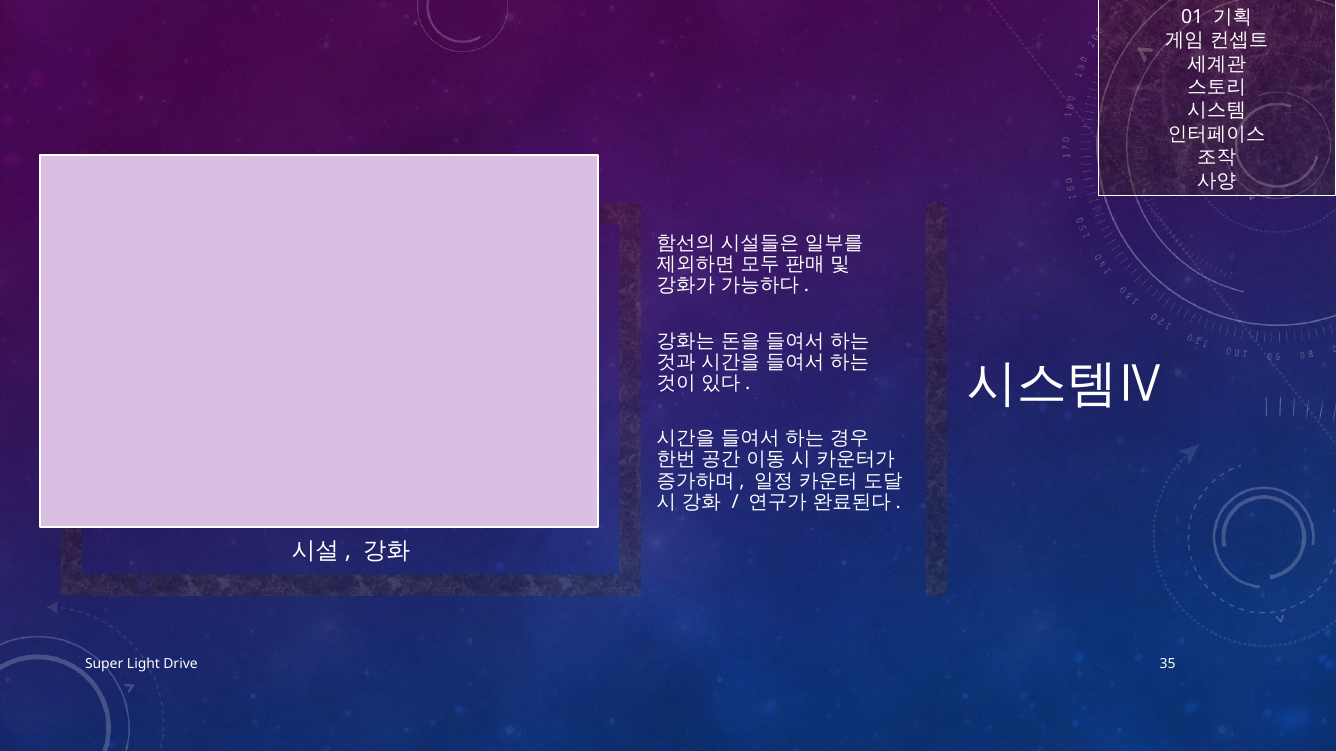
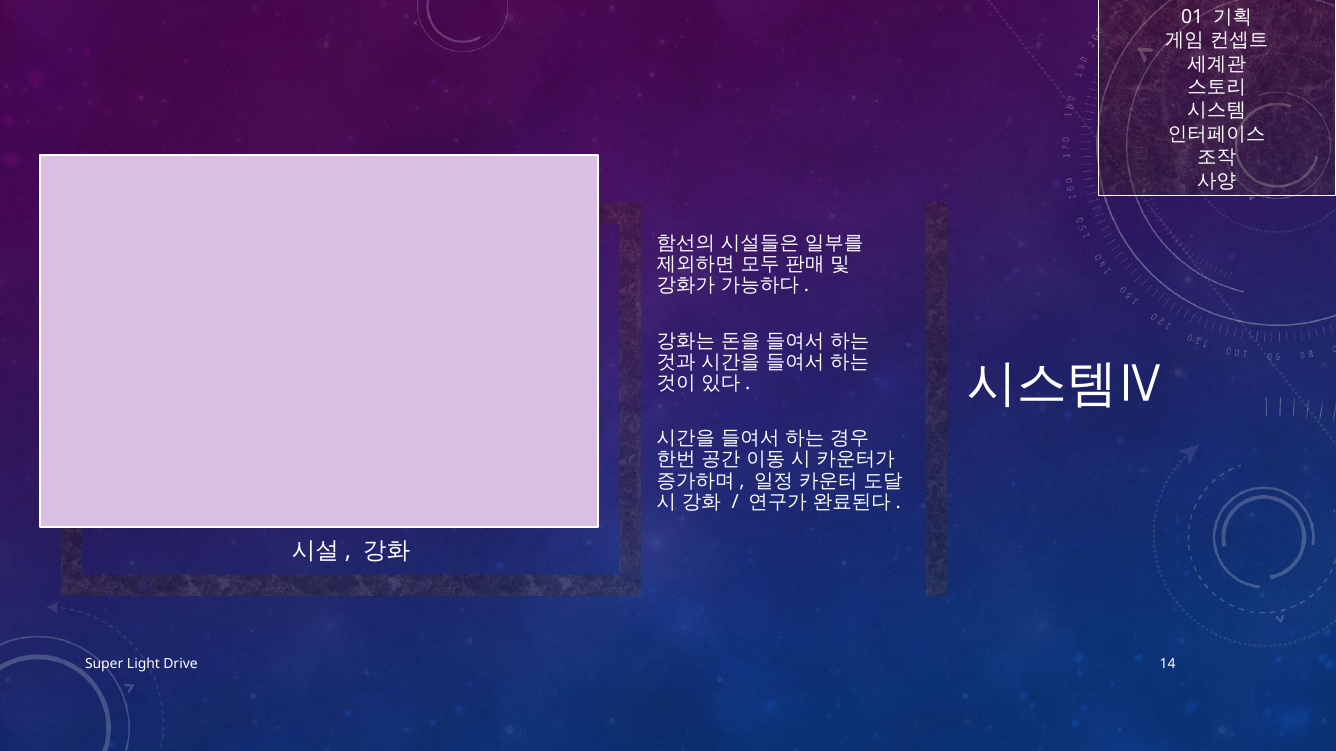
35: 35 -> 14
